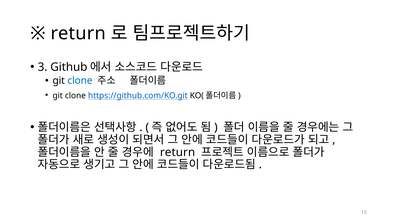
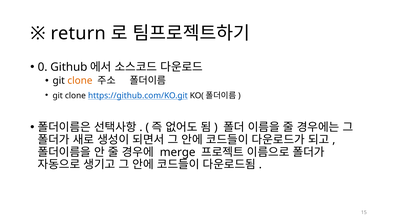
3: 3 -> 0
clone at (80, 81) colour: blue -> orange
return at (178, 152): return -> merge
